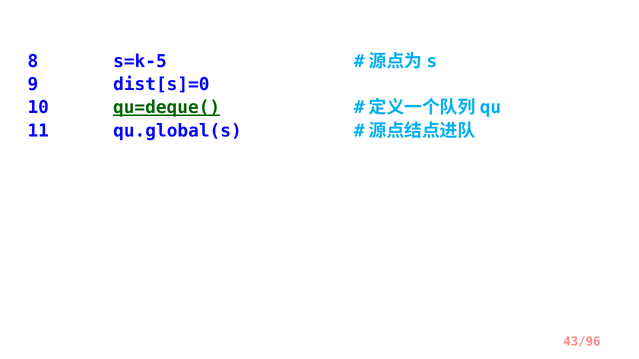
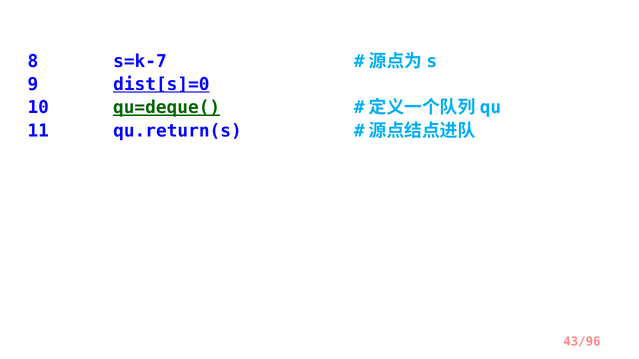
s=k-5: s=k-5 -> s=k-7
dist[s]=0 underline: none -> present
qu.global(s: qu.global(s -> qu.return(s
